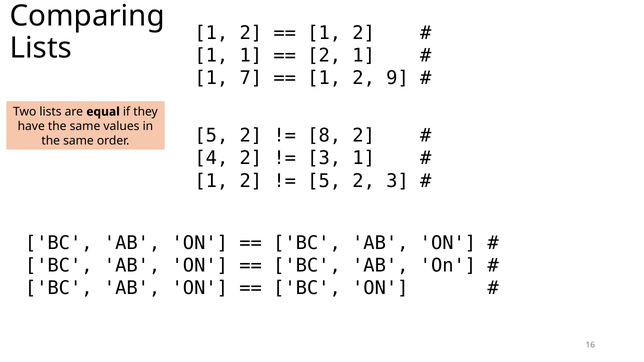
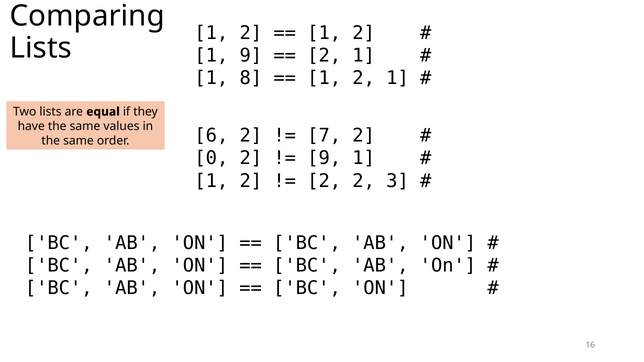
1 1: 1 -> 9
7: 7 -> 8
1 2 9: 9 -> 1
5 at (211, 136): 5 -> 6
8: 8 -> 7
4: 4 -> 0
3 at (324, 158): 3 -> 9
5 at (324, 181): 5 -> 2
